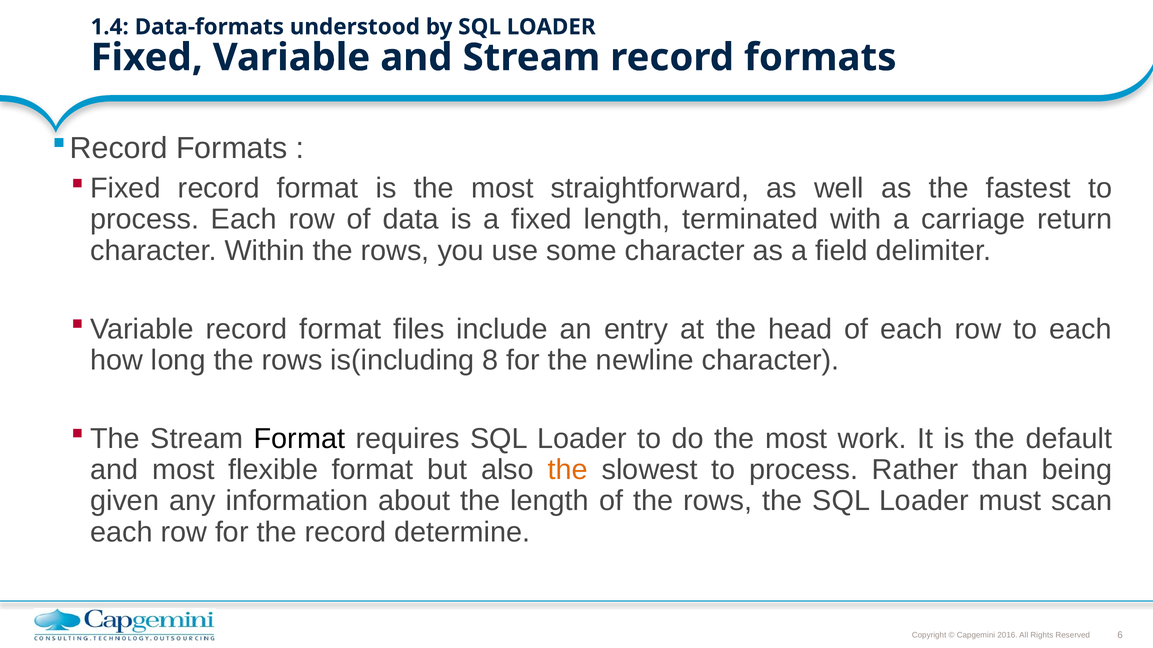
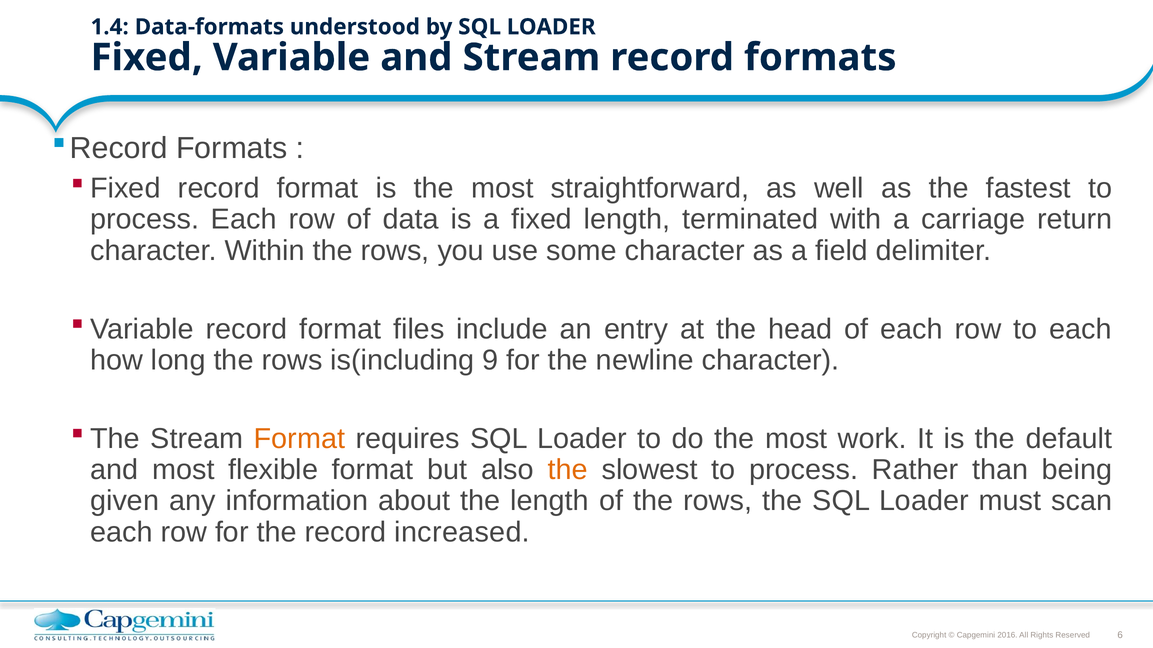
8: 8 -> 9
Format at (299, 439) colour: black -> orange
determine: determine -> increased
